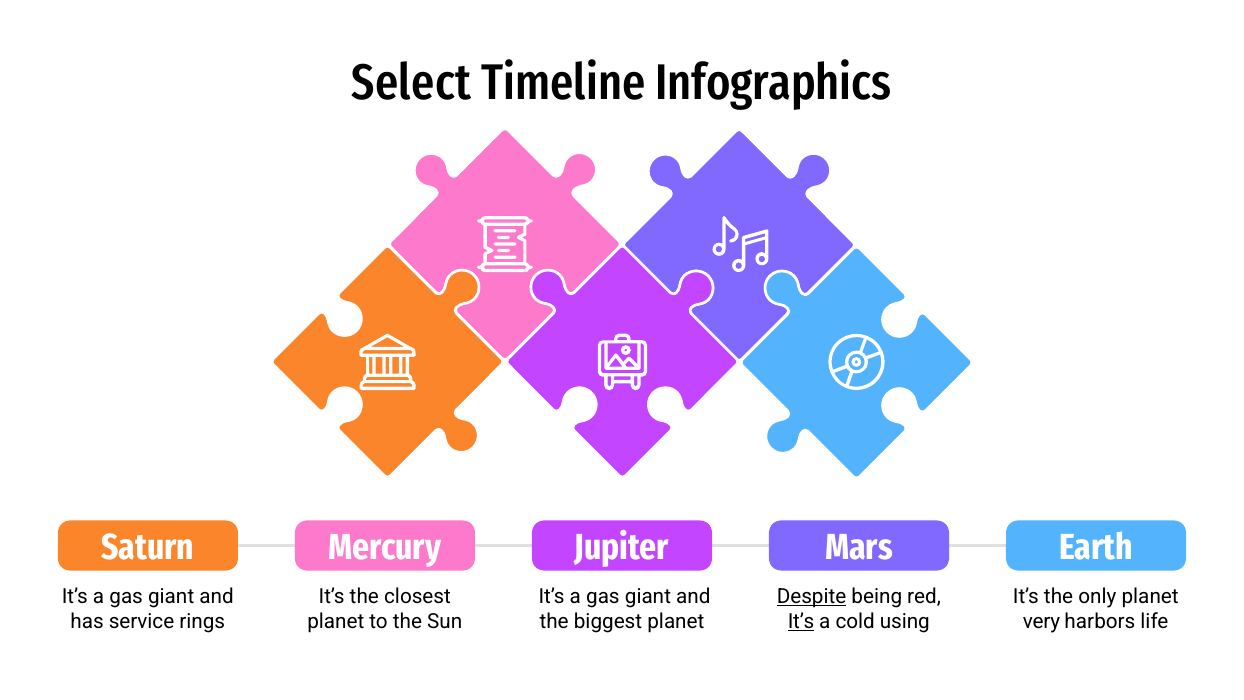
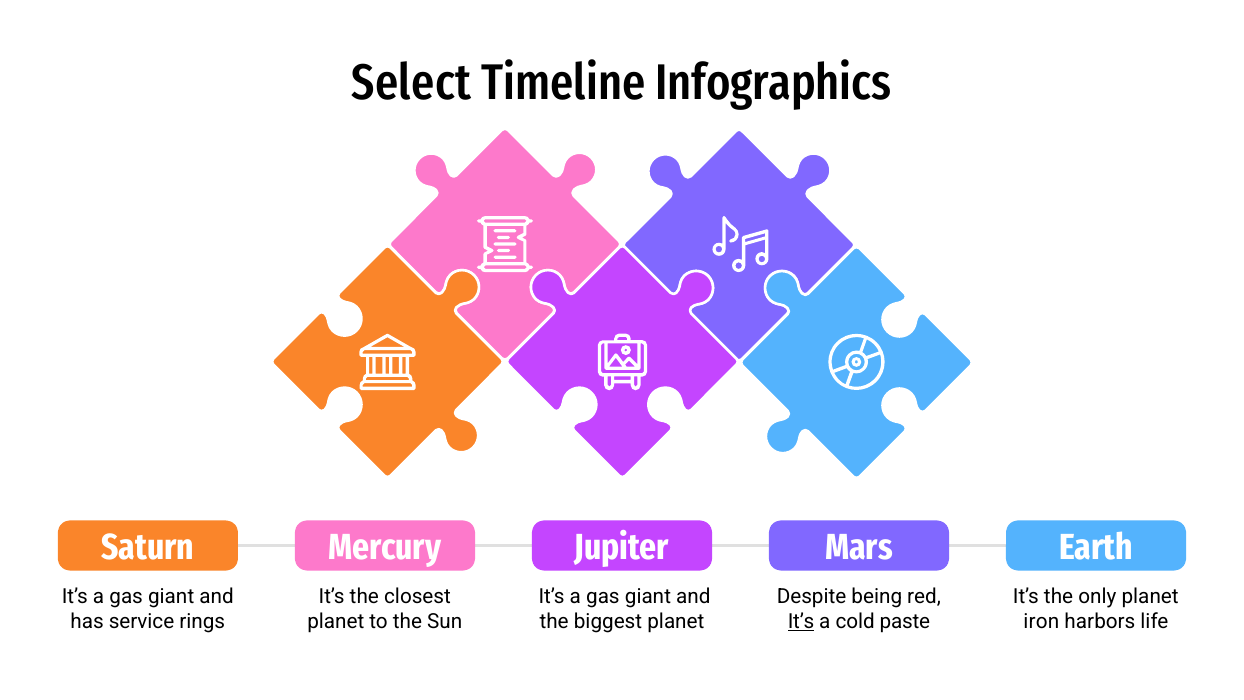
Despite underline: present -> none
using: using -> paste
very: very -> iron
